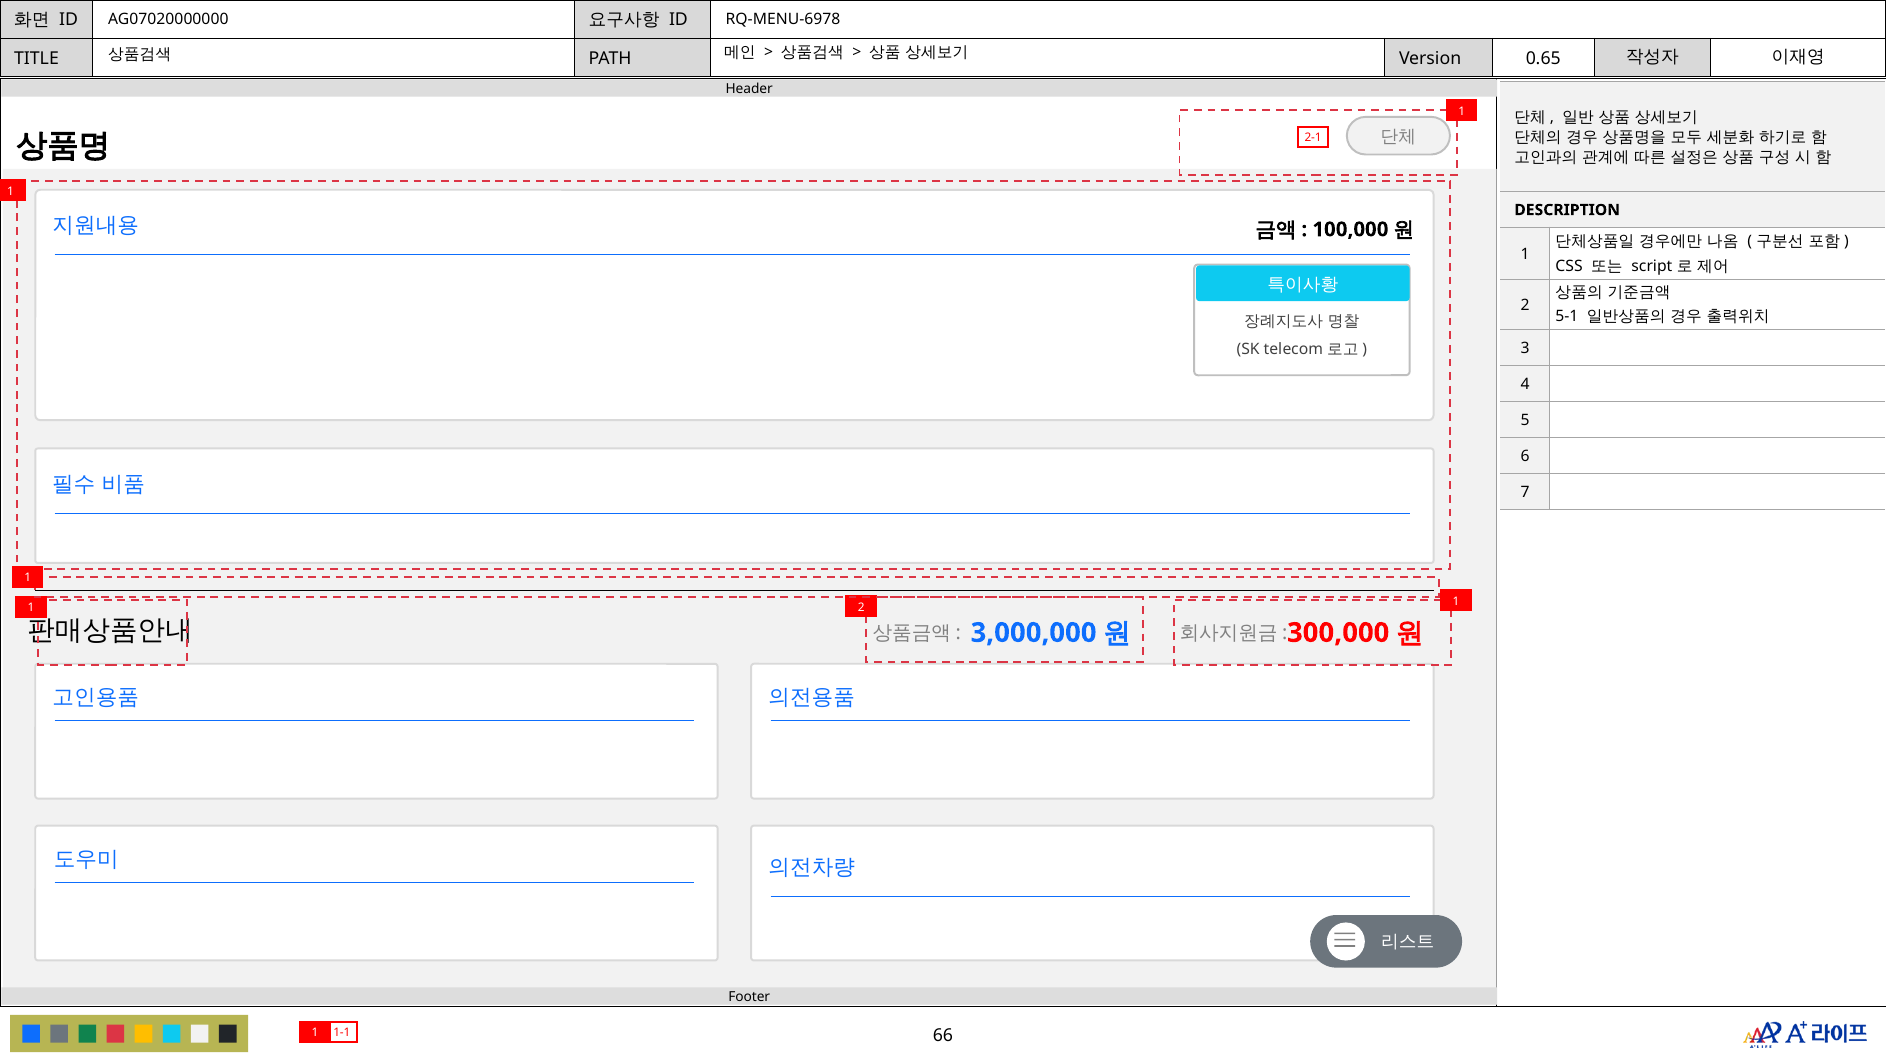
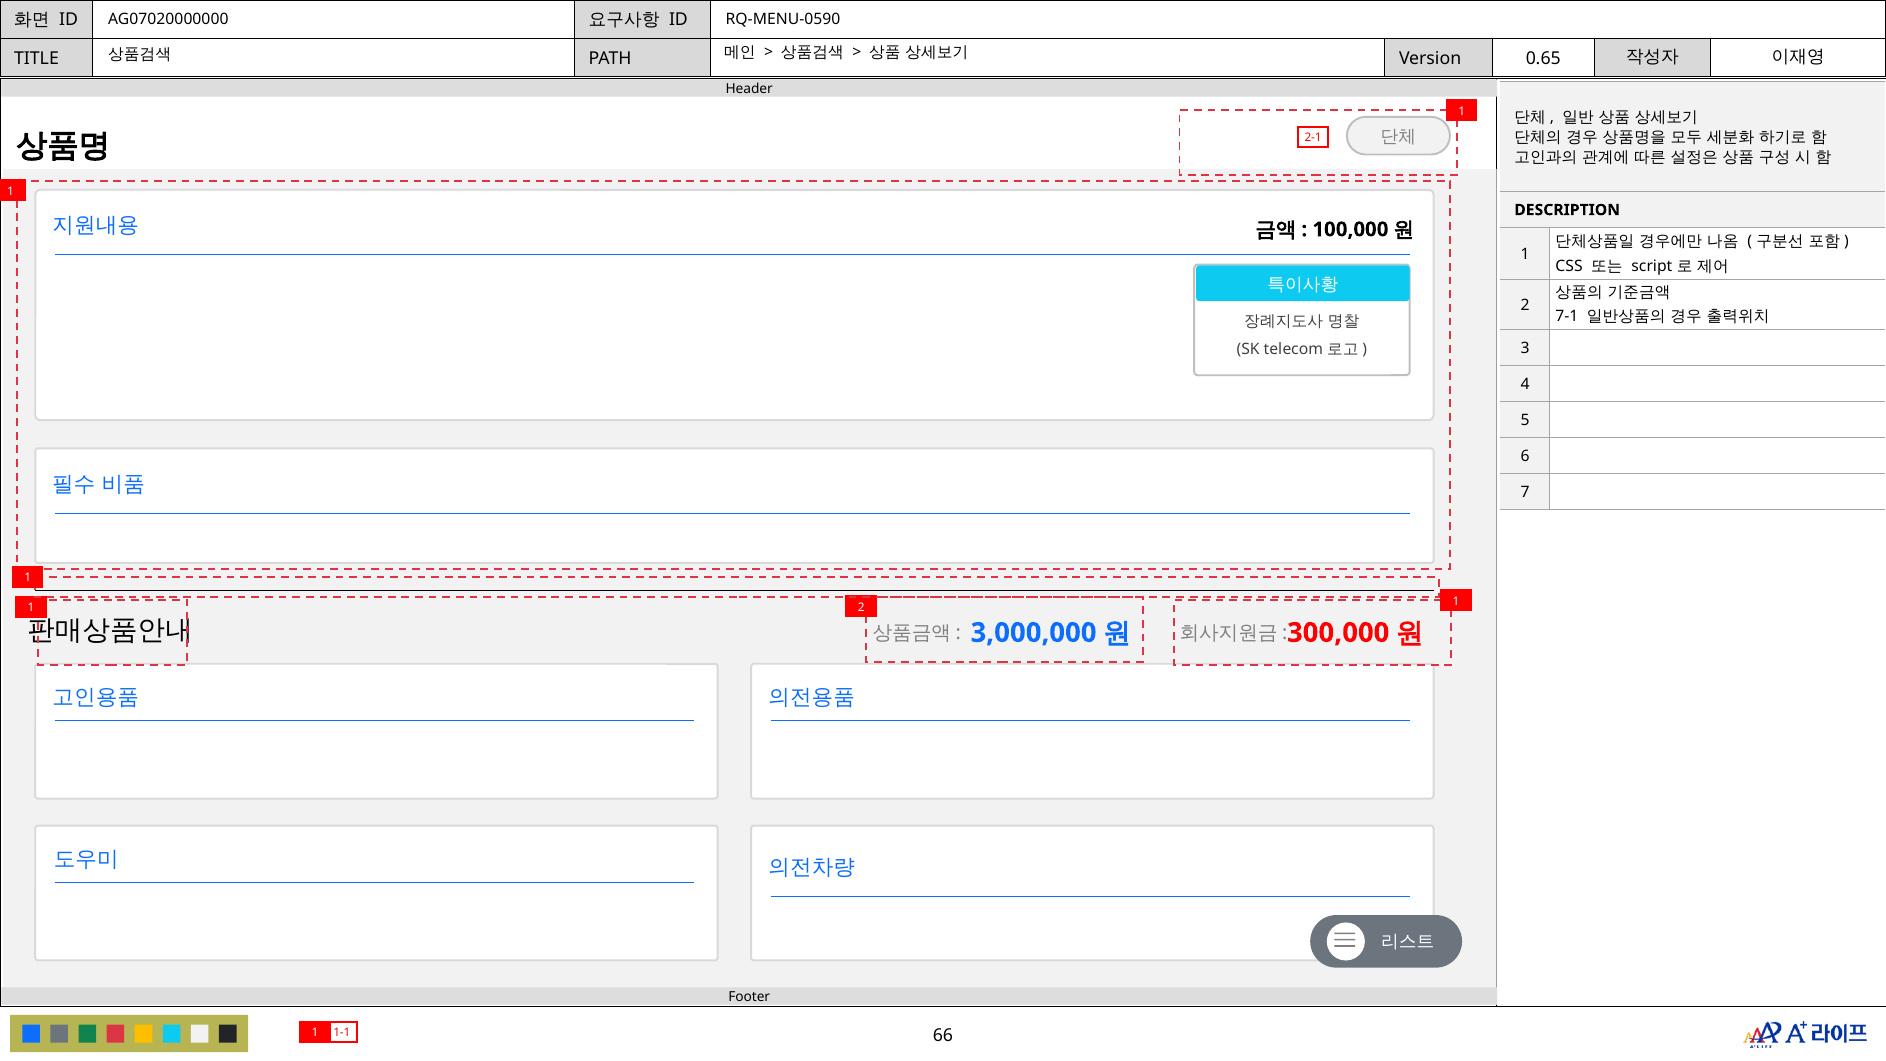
RQ-MENU-6978: RQ-MENU-6978 -> RQ-MENU-0590
5-1: 5-1 -> 7-1
